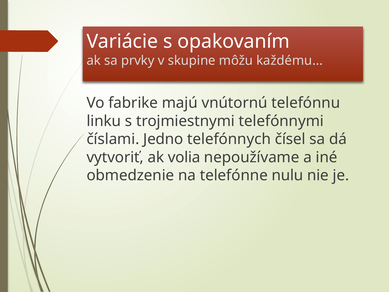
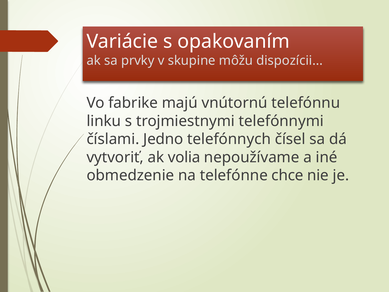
každému: každému -> dispozícii
nulu: nulu -> chce
